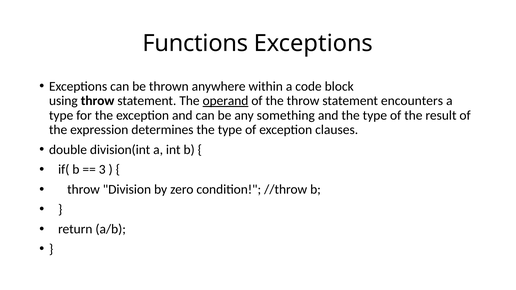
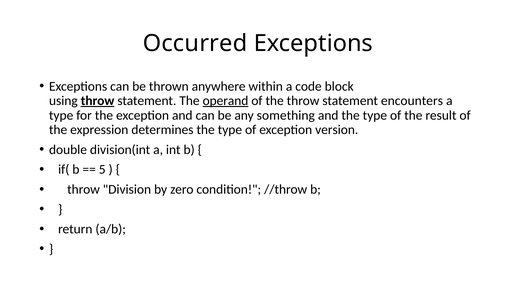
Functions: Functions -> Occurred
throw at (98, 101) underline: none -> present
clauses: clauses -> version
3: 3 -> 5
